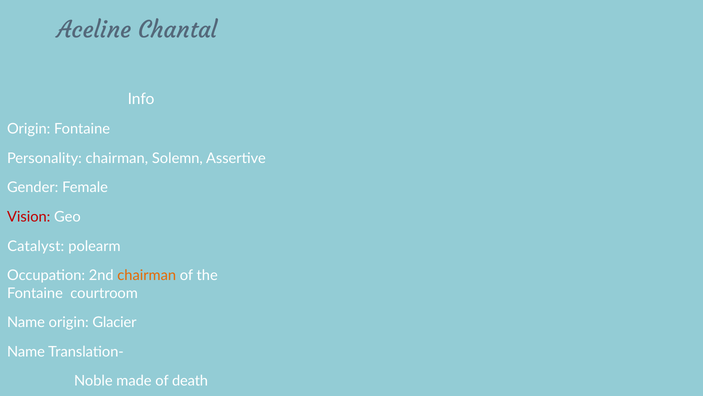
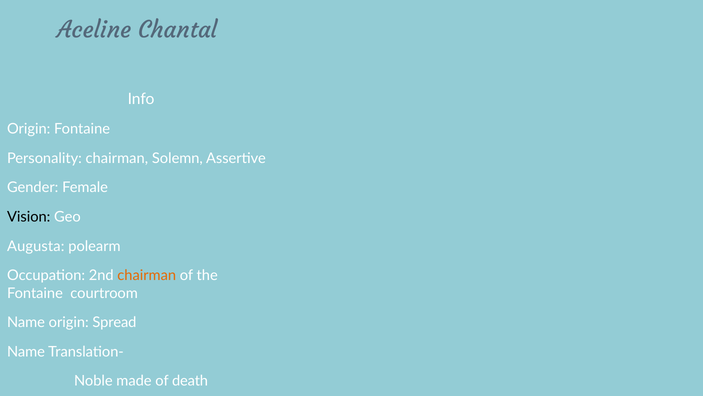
Vision colour: red -> black
Catalyst: Catalyst -> Augusta
Glacier: Glacier -> Spread
